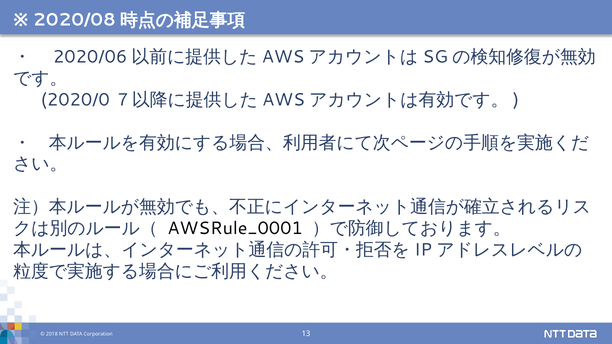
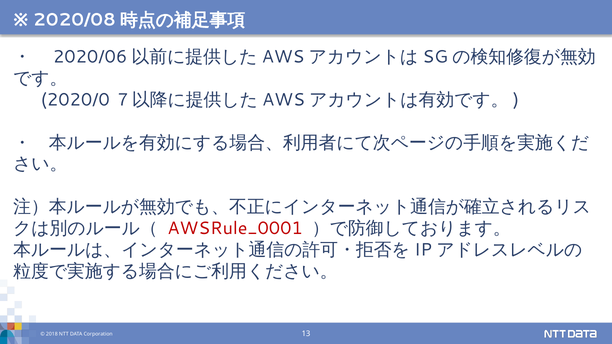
AWSRule_0001 colour: black -> red
